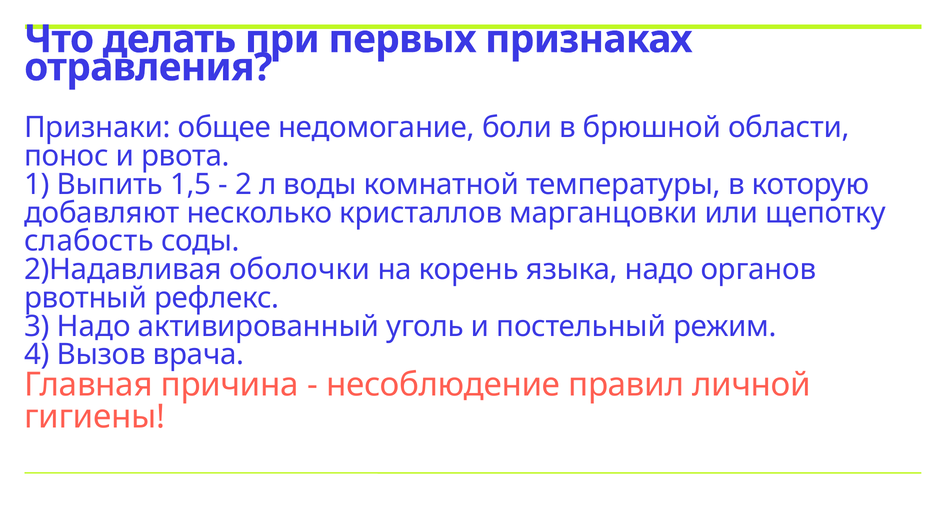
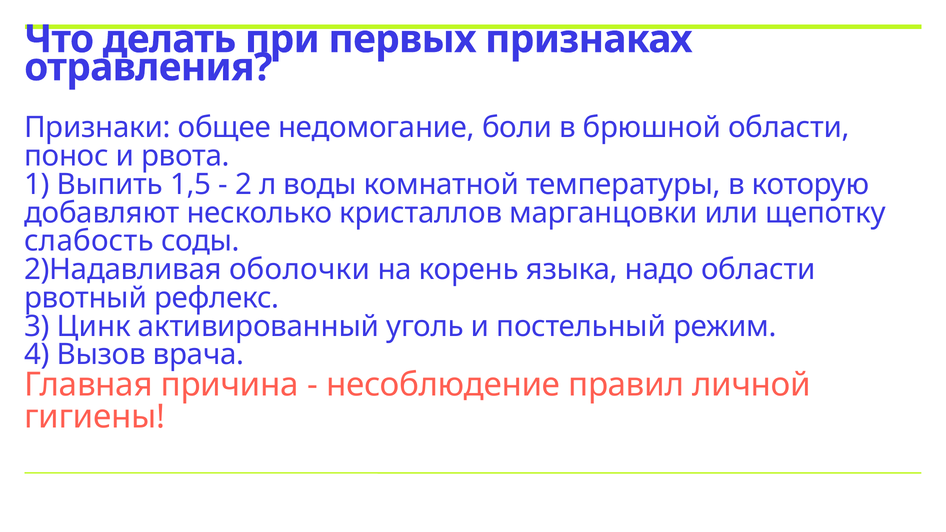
надо органов: органов -> области
3 Надо: Надо -> Цинк
